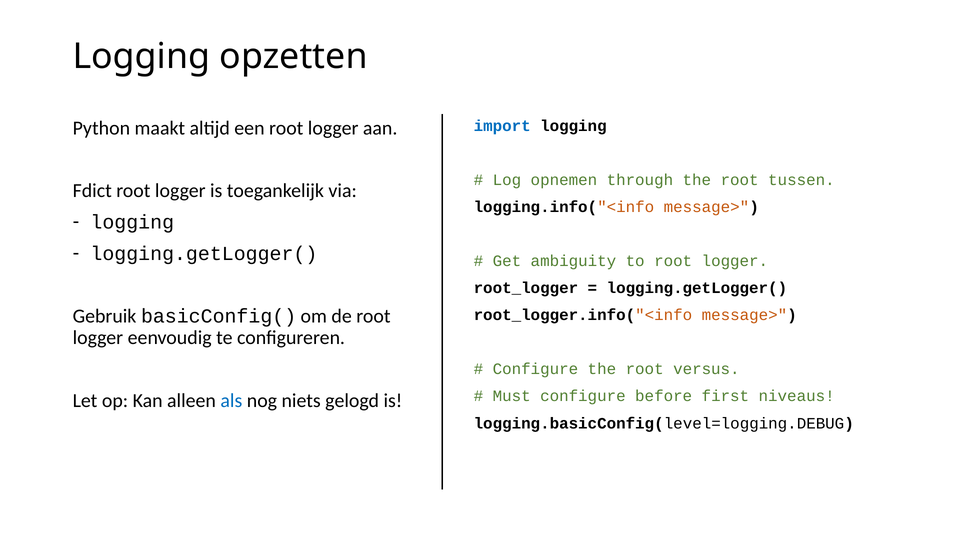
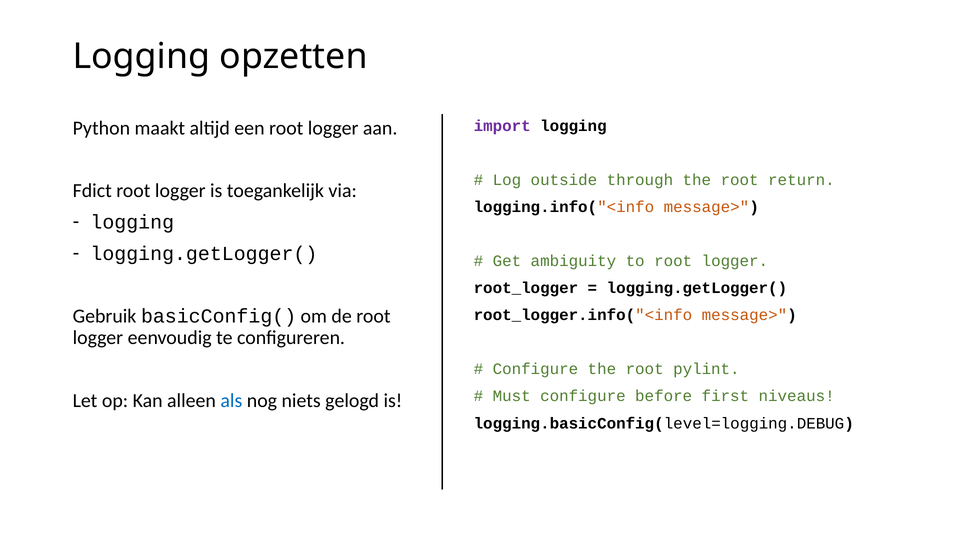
import colour: blue -> purple
opnemen: opnemen -> outside
tussen: tussen -> return
versus: versus -> pylint
